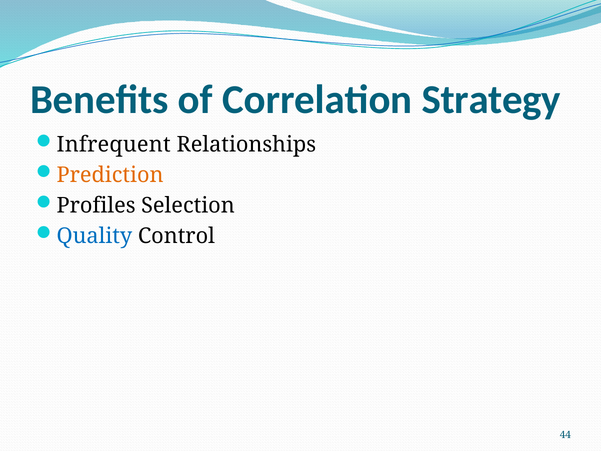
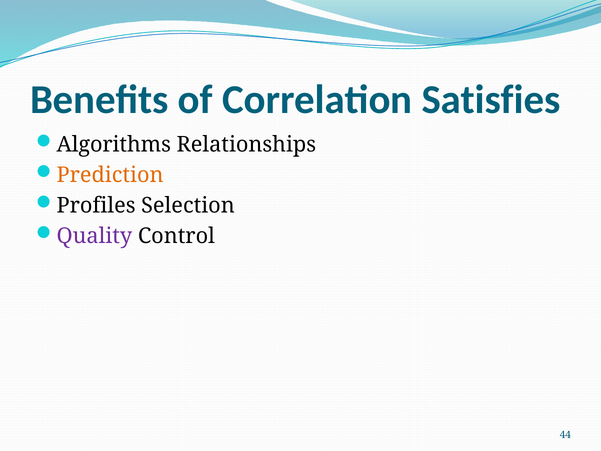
Strategy: Strategy -> Satisfies
Infrequent: Infrequent -> Algorithms
Quality colour: blue -> purple
